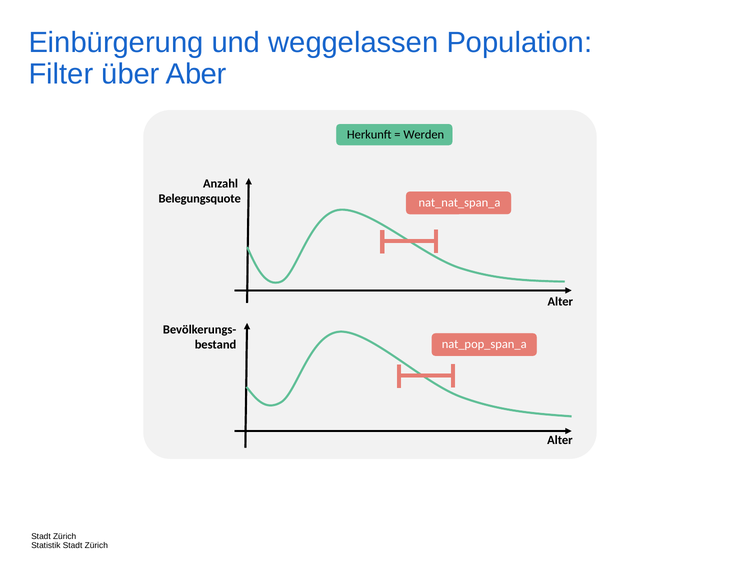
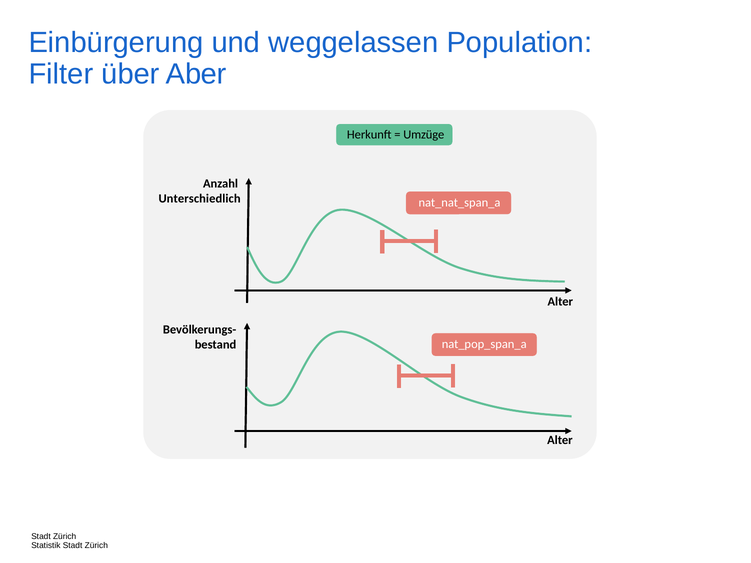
Werden: Werden -> Umzüge
Belegungsquote: Belegungsquote -> Unterschiedlich
